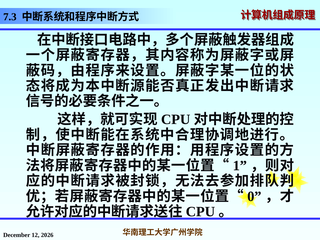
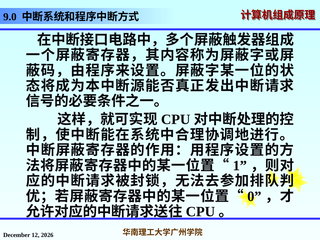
7.3: 7.3 -> 9.0
